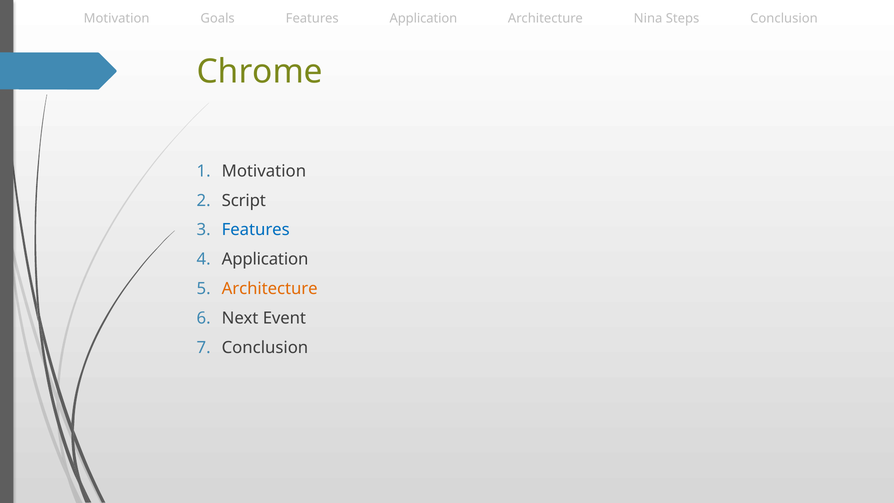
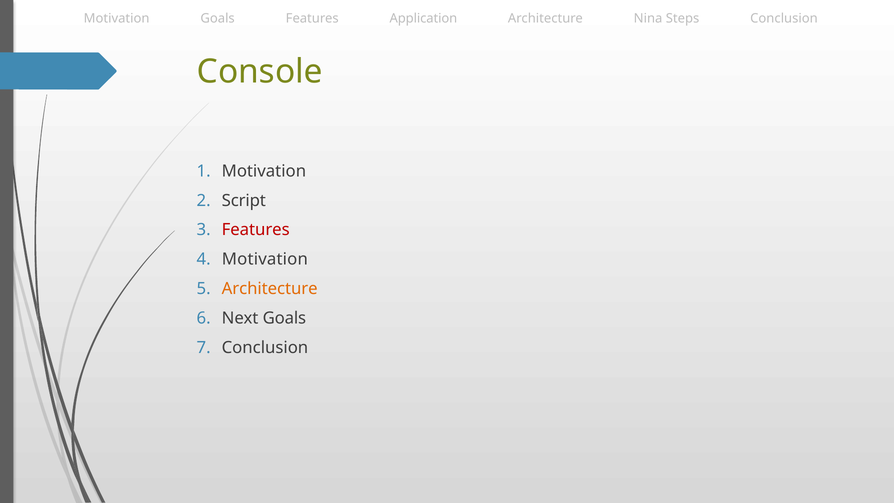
Chrome: Chrome -> Console
Features at (256, 230) colour: blue -> red
Application at (265, 259): Application -> Motivation
Next Event: Event -> Goals
